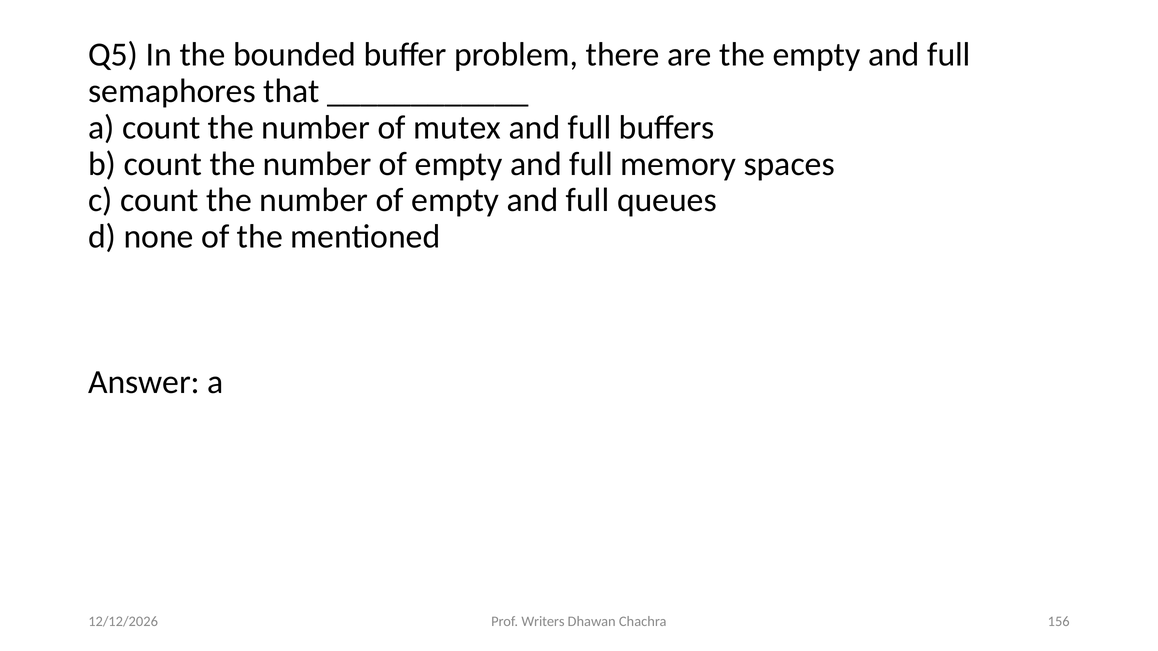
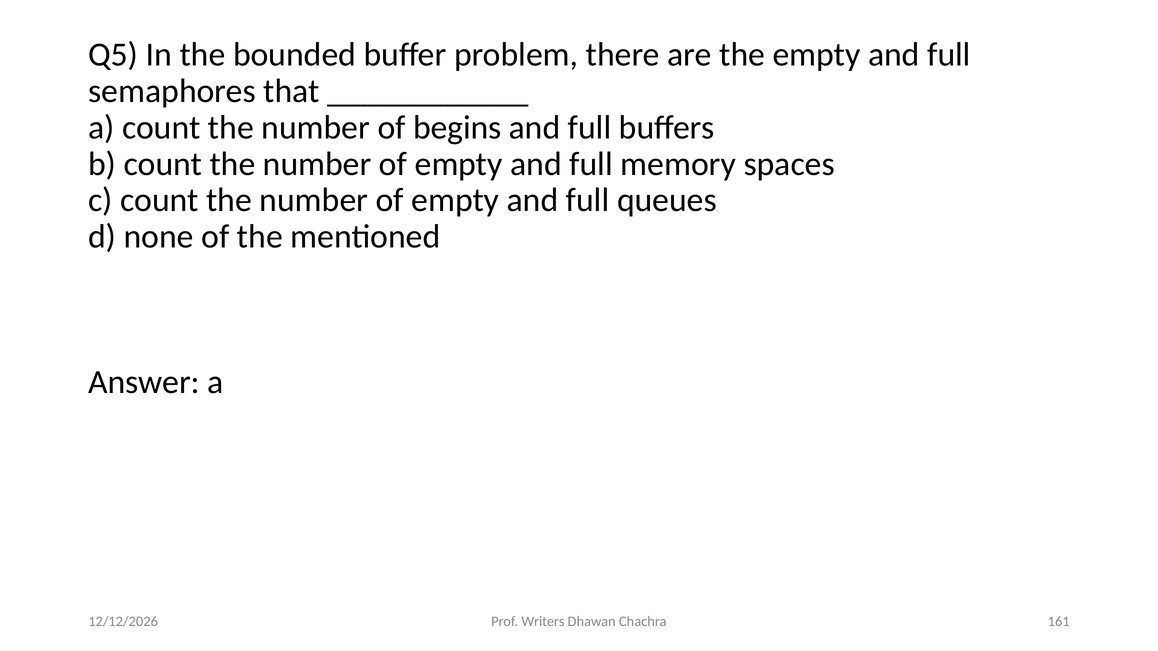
mutex: mutex -> begins
156: 156 -> 161
